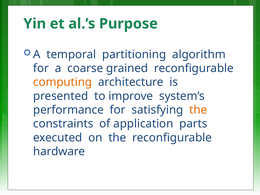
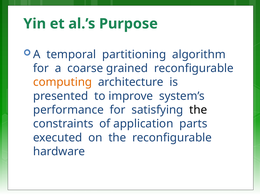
the at (198, 110) colour: orange -> black
